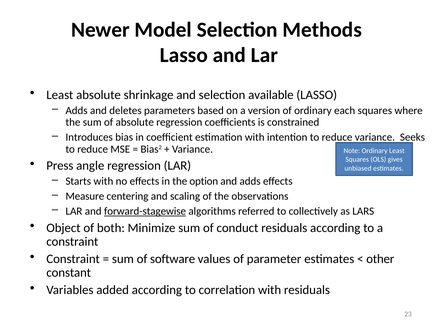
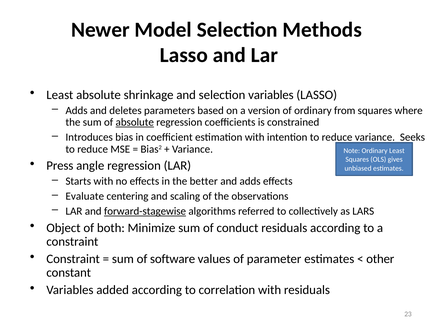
selection available: available -> variables
each: each -> from
absolute at (135, 122) underline: none -> present
option: option -> better
Measure: Measure -> Evaluate
